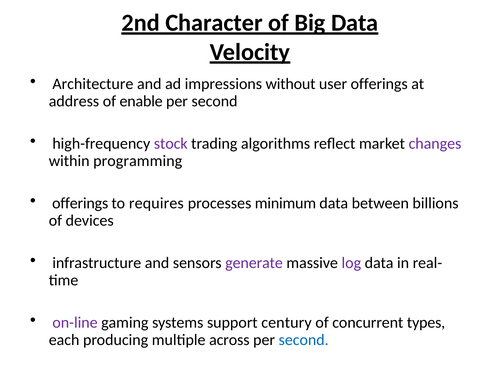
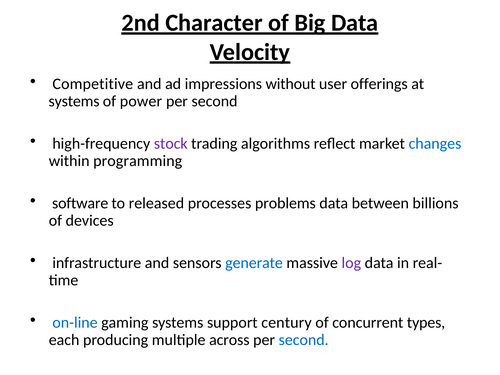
Architecture: Architecture -> Competitive
address at (74, 101): address -> systems
enable: enable -> power
changes colour: purple -> blue
offerings at (80, 203): offerings -> software
requires: requires -> released
minimum: minimum -> problems
generate colour: purple -> blue
on-line colour: purple -> blue
